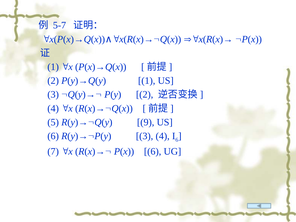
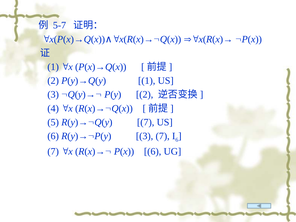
9 at (146, 122): 9 -> 7
3 4: 4 -> 7
